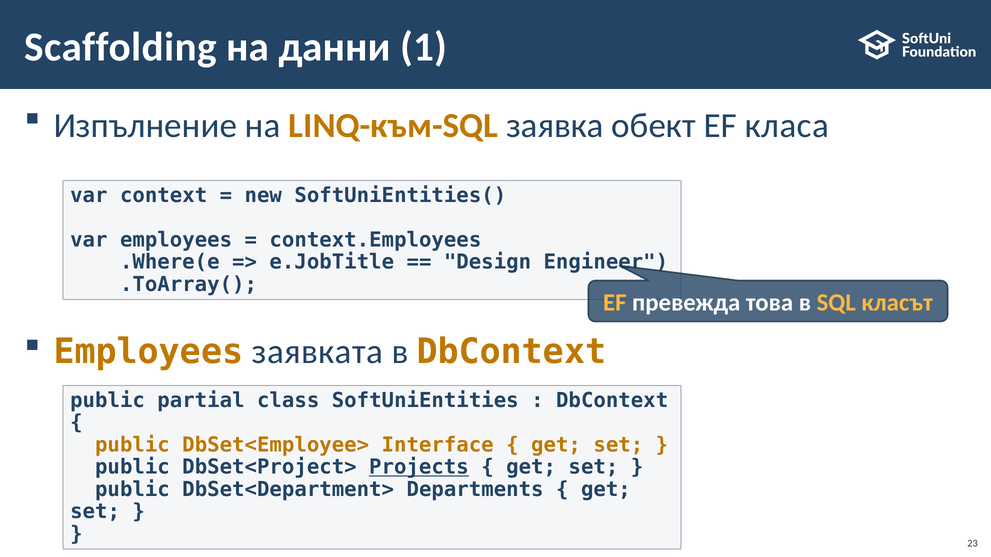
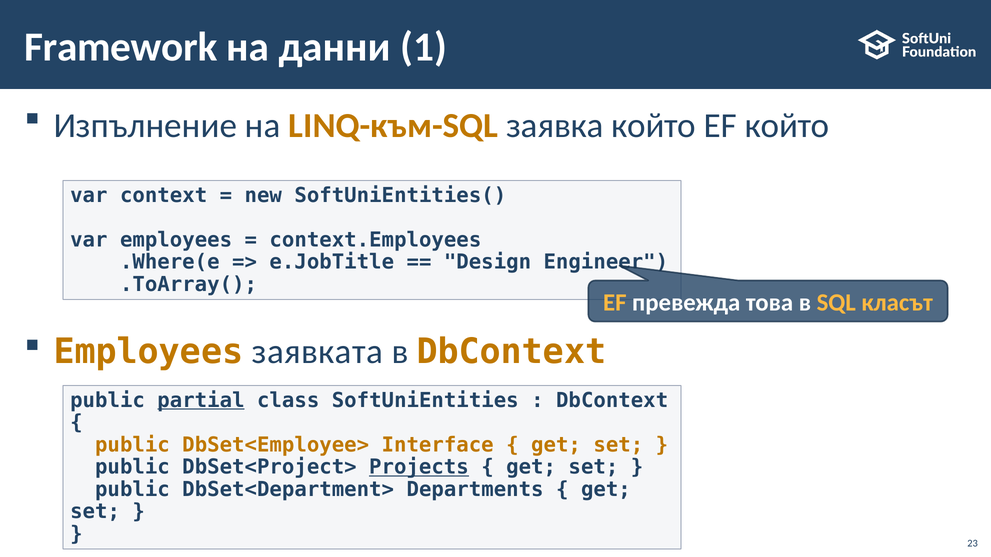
Scaffolding: Scaffolding -> Framework
заявка обект: обект -> който
EF класа: класа -> който
partial underline: none -> present
